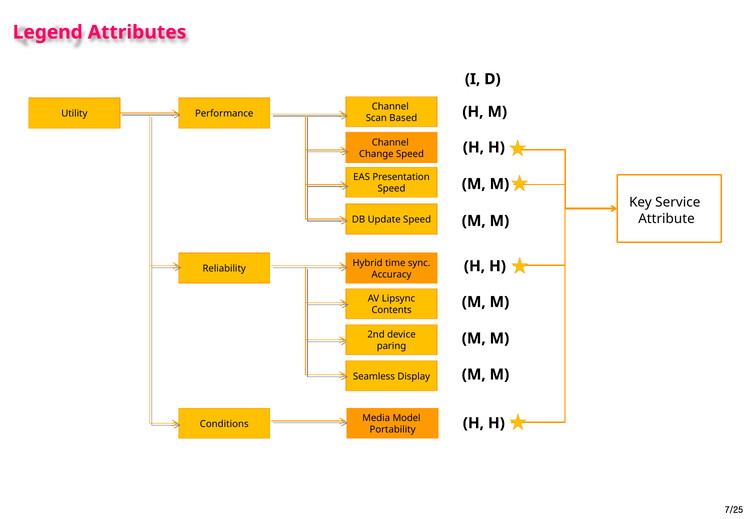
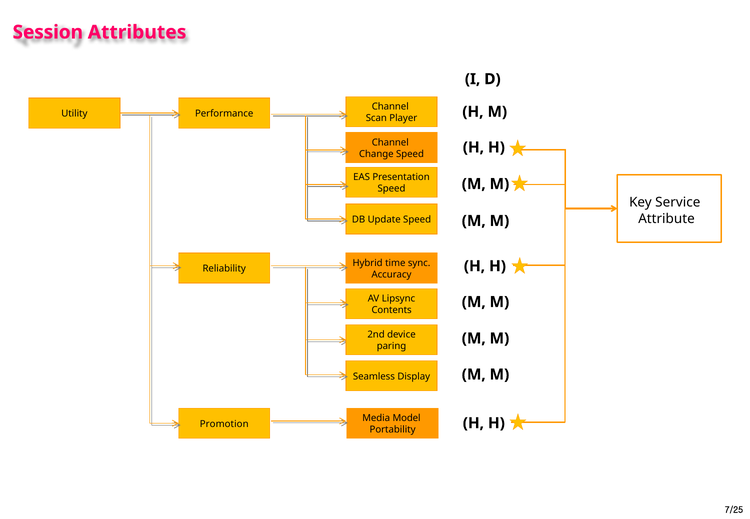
Legend: Legend -> Session
Based: Based -> Player
Conditions: Conditions -> Promotion
